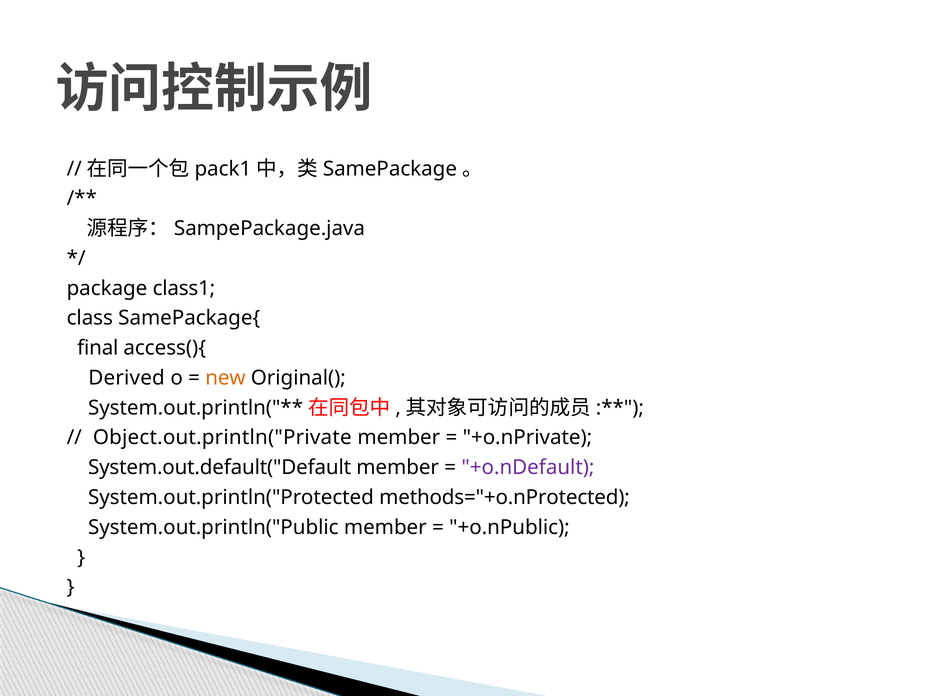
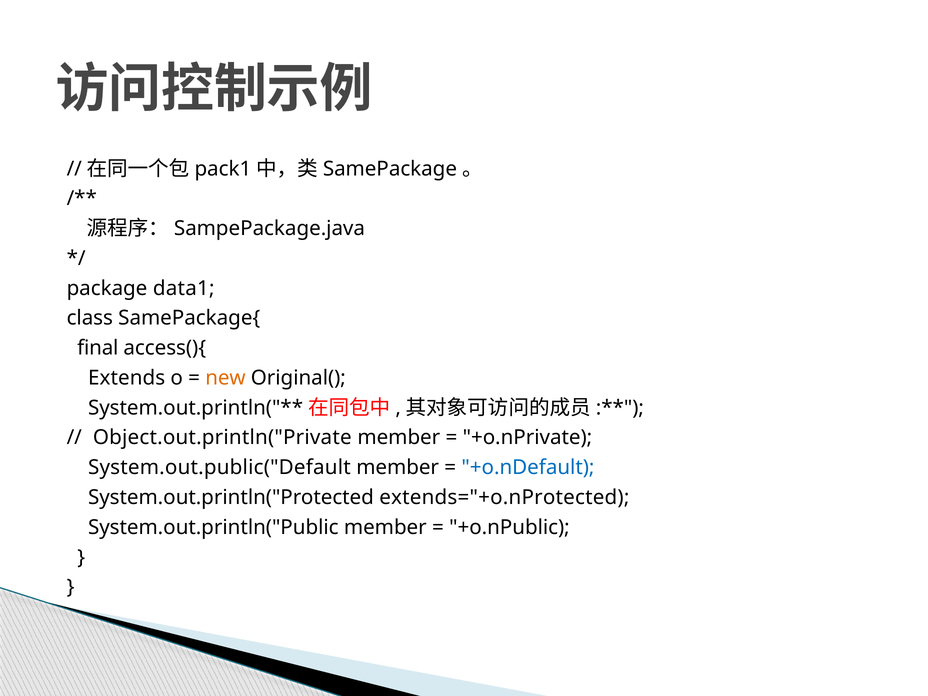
class1: class1 -> data1
Derived: Derived -> Extends
System.out.default("Default: System.out.default("Default -> System.out.public("Default
+o.nDefault colour: purple -> blue
methods="+o.nProtected: methods="+o.nProtected -> extends="+o.nProtected
